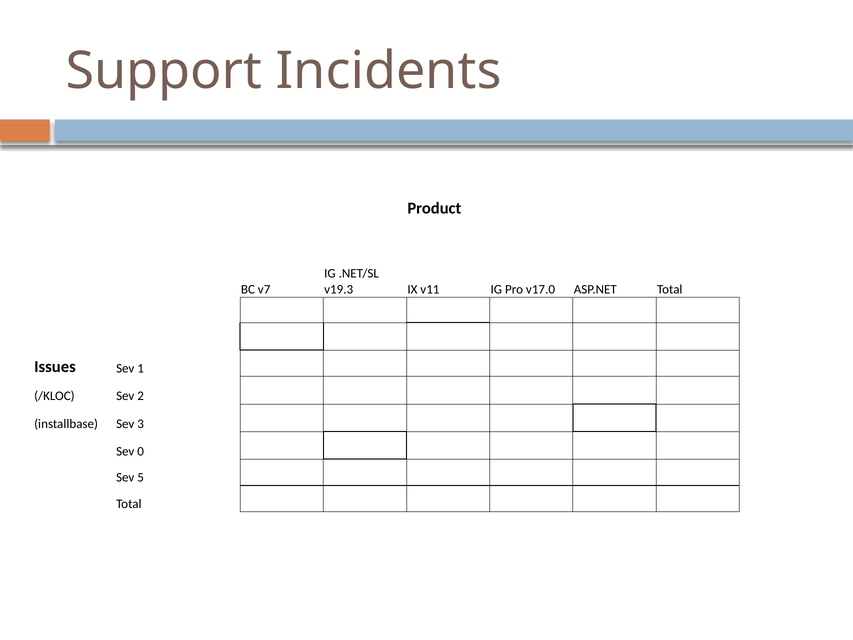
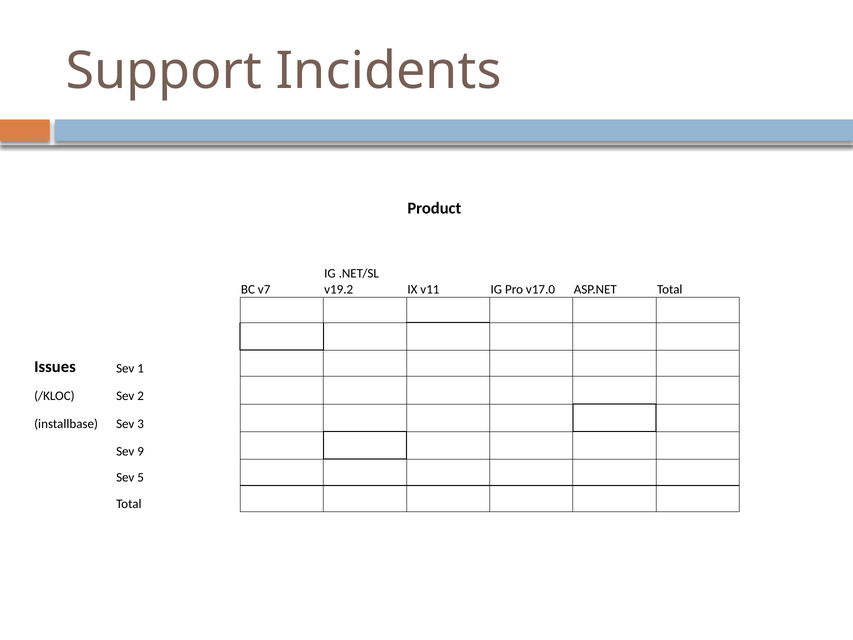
v19.3: v19.3 -> v19.2
0: 0 -> 9
